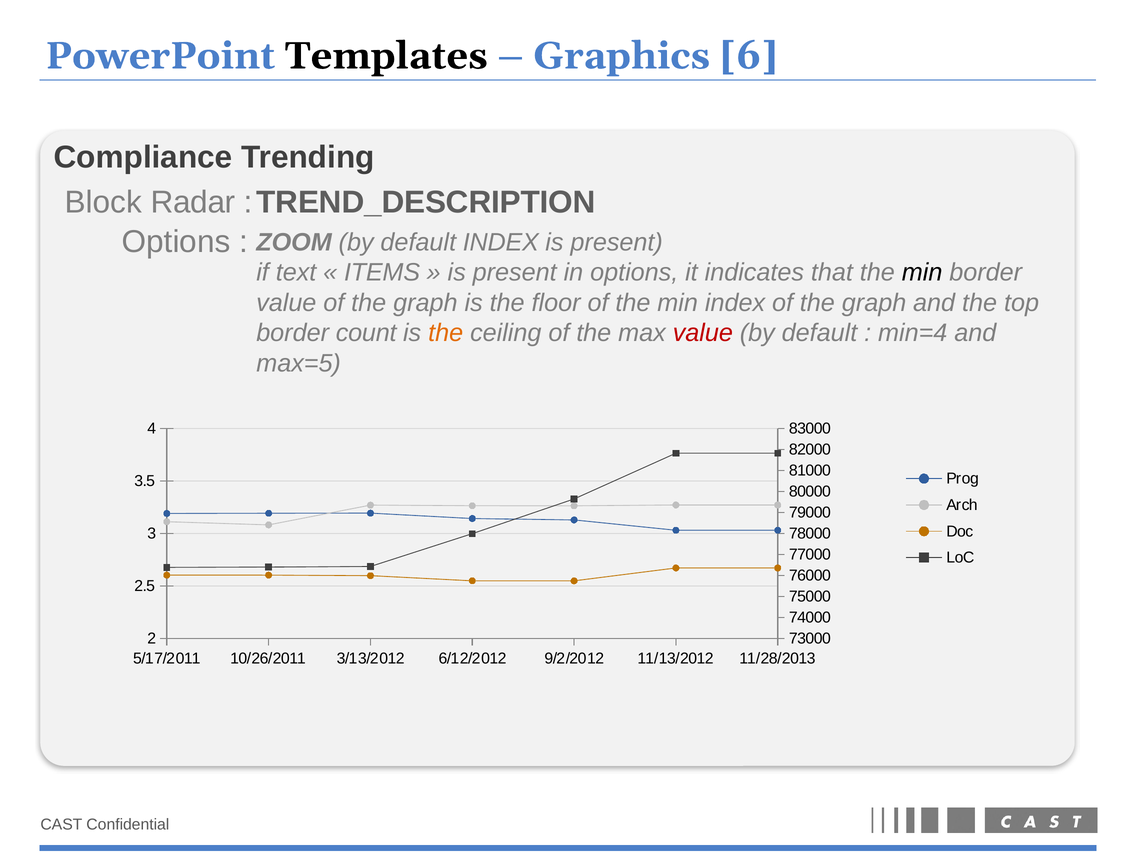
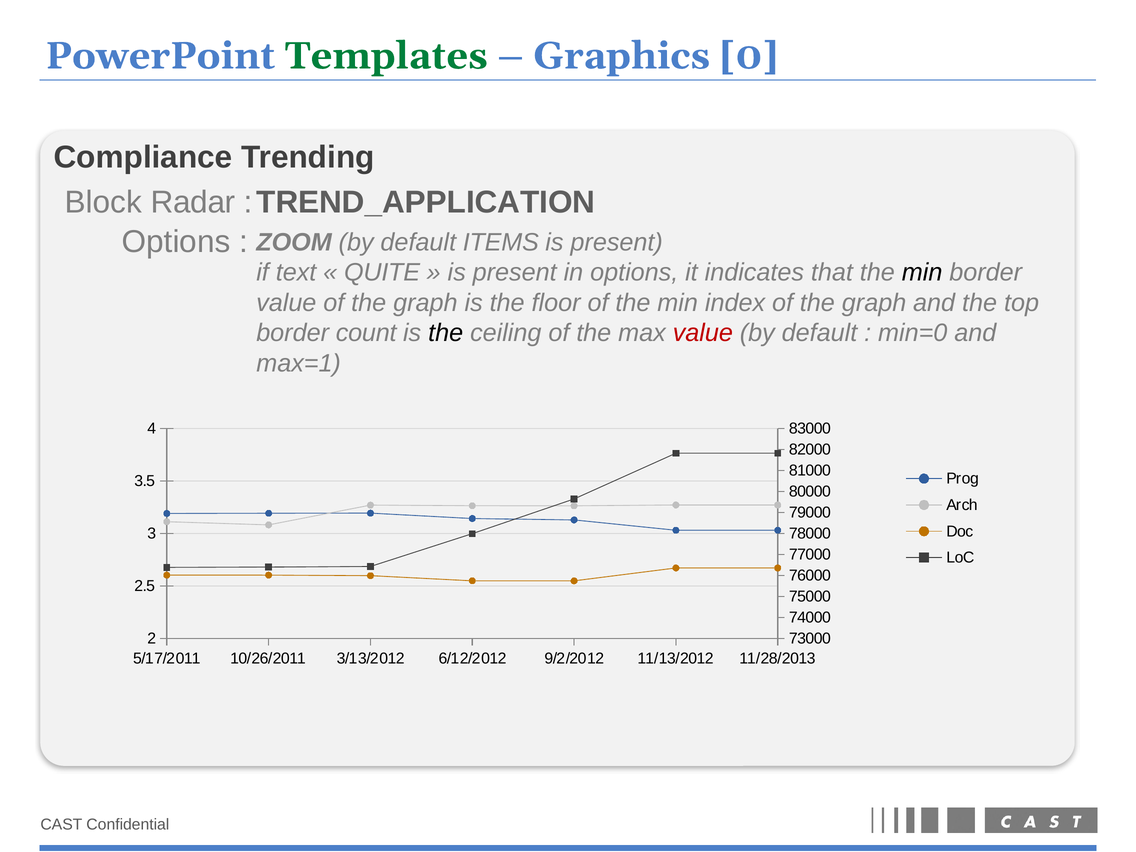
Templates colour: black -> green
6: 6 -> 0
TREND_DESCRIPTION: TREND_DESCRIPTION -> TREND_APPLICATION
default INDEX: INDEX -> ITEMS
ITEMS: ITEMS -> QUITE
the at (446, 333) colour: orange -> black
min=4: min=4 -> min=0
max=5: max=5 -> max=1
